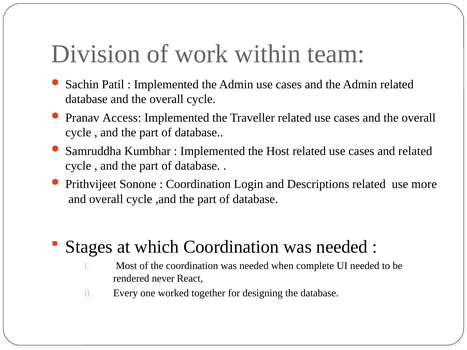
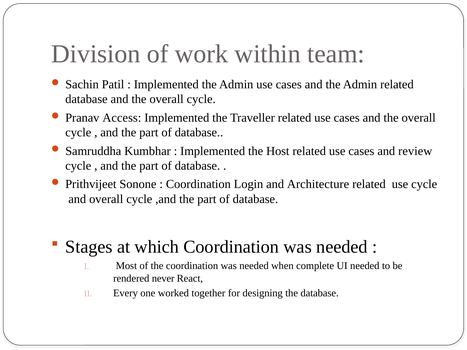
and related: related -> review
Descriptions: Descriptions -> Architecture
use more: more -> cycle
